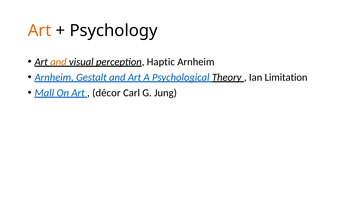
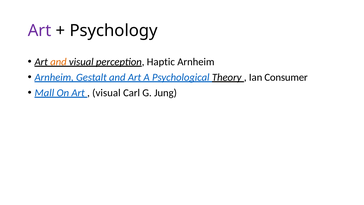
Art at (40, 31) colour: orange -> purple
Limitation: Limitation -> Consumer
décor at (106, 93): décor -> visual
